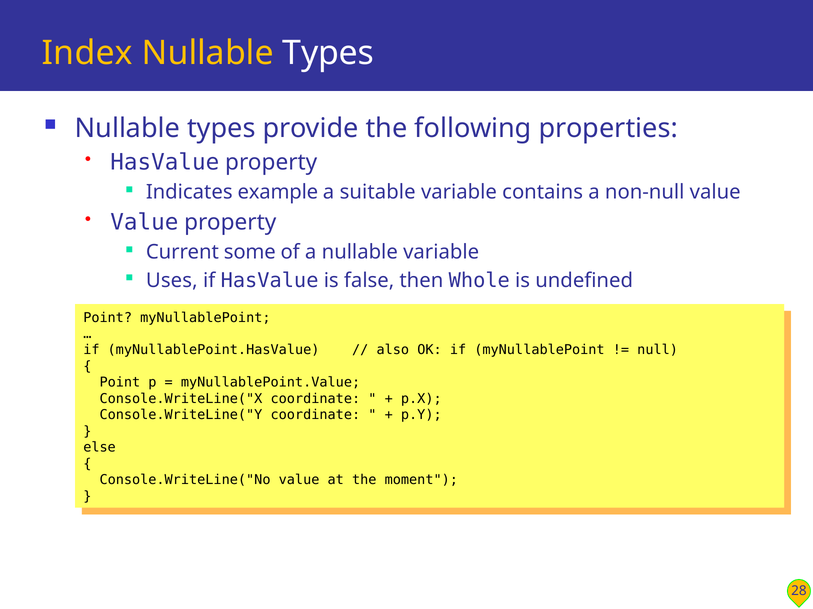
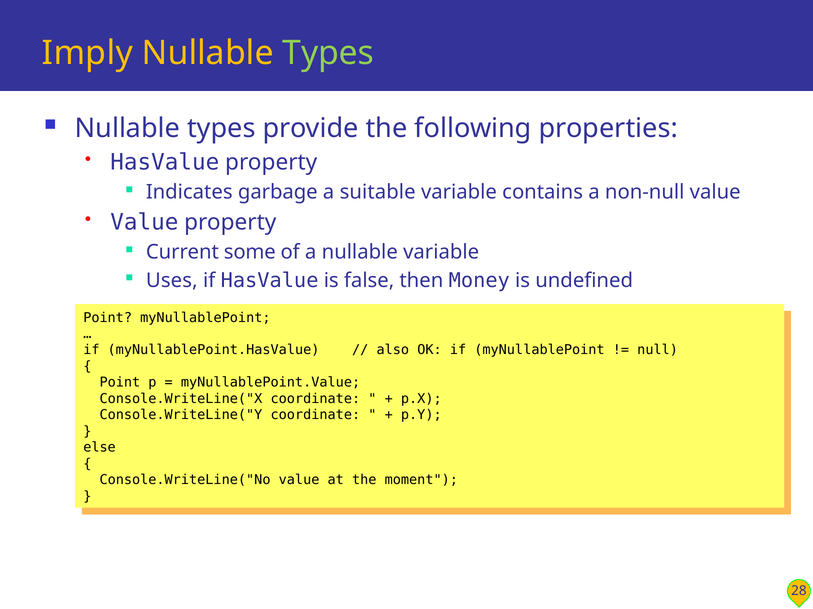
Index: Index -> Imply
Types at (328, 53) colour: white -> light green
example: example -> garbage
Whole: Whole -> Money
